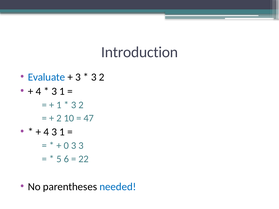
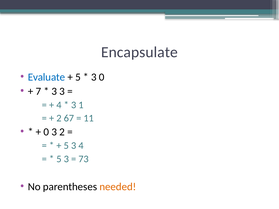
Introduction: Introduction -> Encapsulate
3 at (78, 77): 3 -> 5
2 at (102, 77): 2 -> 0
4 at (38, 91): 4 -> 7
1 at (62, 91): 1 -> 3
1 at (59, 105): 1 -> 4
2 at (81, 105): 2 -> 1
10: 10 -> 67
47: 47 -> 11
4 at (46, 132): 4 -> 0
1 at (62, 132): 1 -> 2
0 at (66, 146): 0 -> 5
3 3: 3 -> 4
6 at (66, 159): 6 -> 3
22: 22 -> 73
needed colour: blue -> orange
